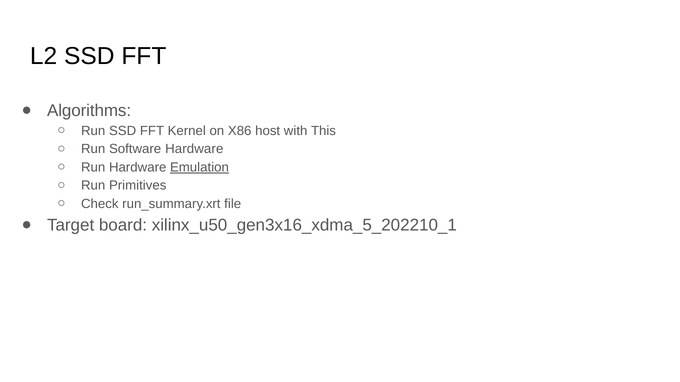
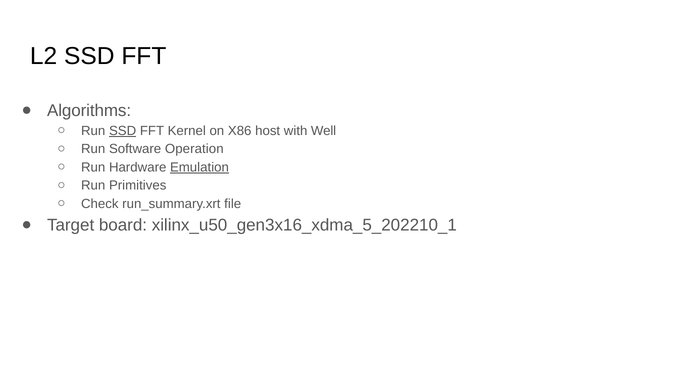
SSD at (123, 131) underline: none -> present
This: This -> Well
Software Hardware: Hardware -> Operation
